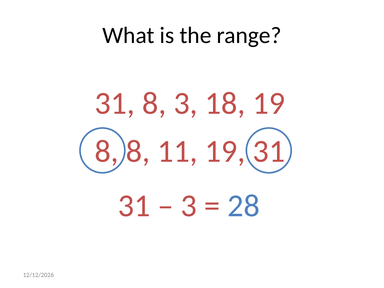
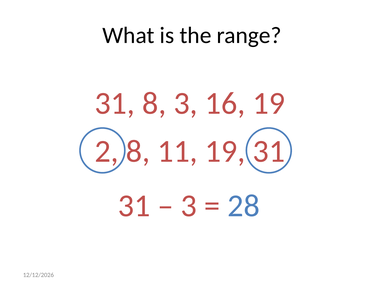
18: 18 -> 16
8 at (107, 151): 8 -> 2
